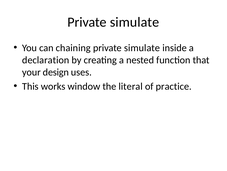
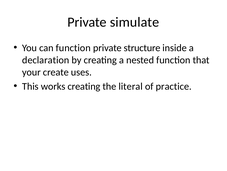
can chaining: chaining -> function
simulate at (142, 48): simulate -> structure
design: design -> create
works window: window -> creating
